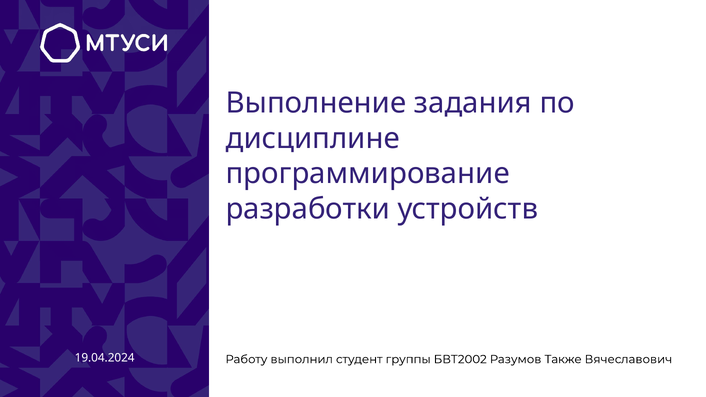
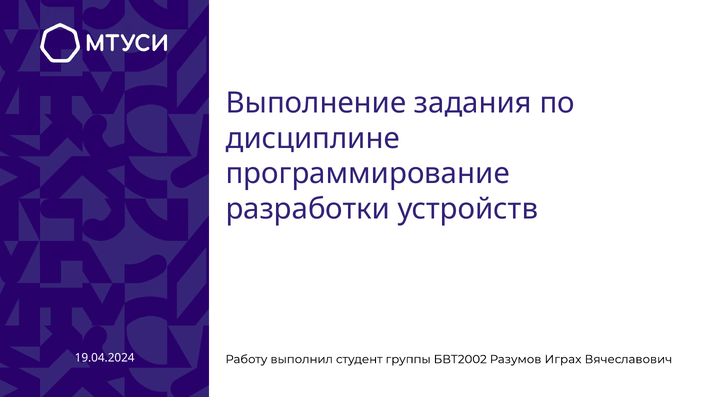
Также: Также -> Играх
